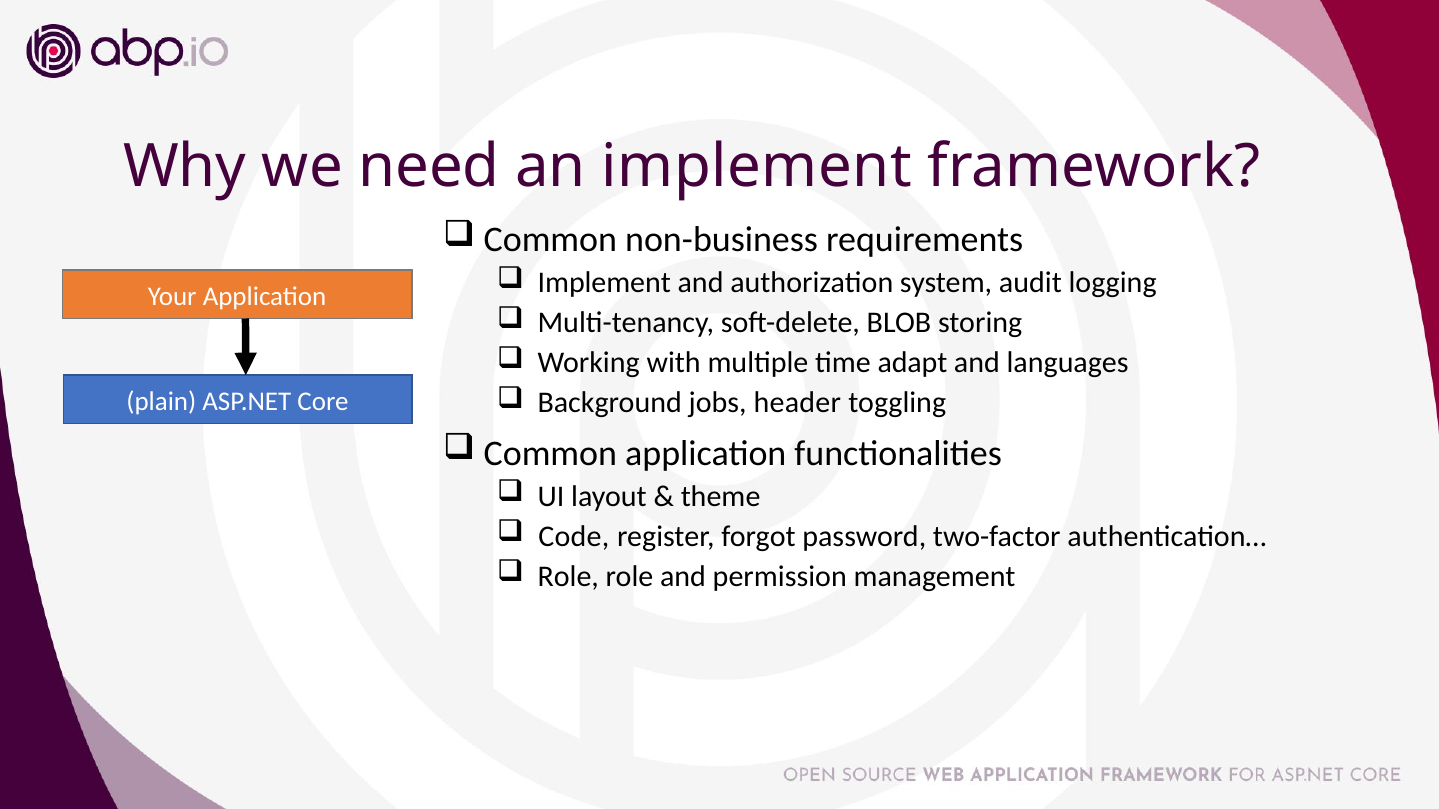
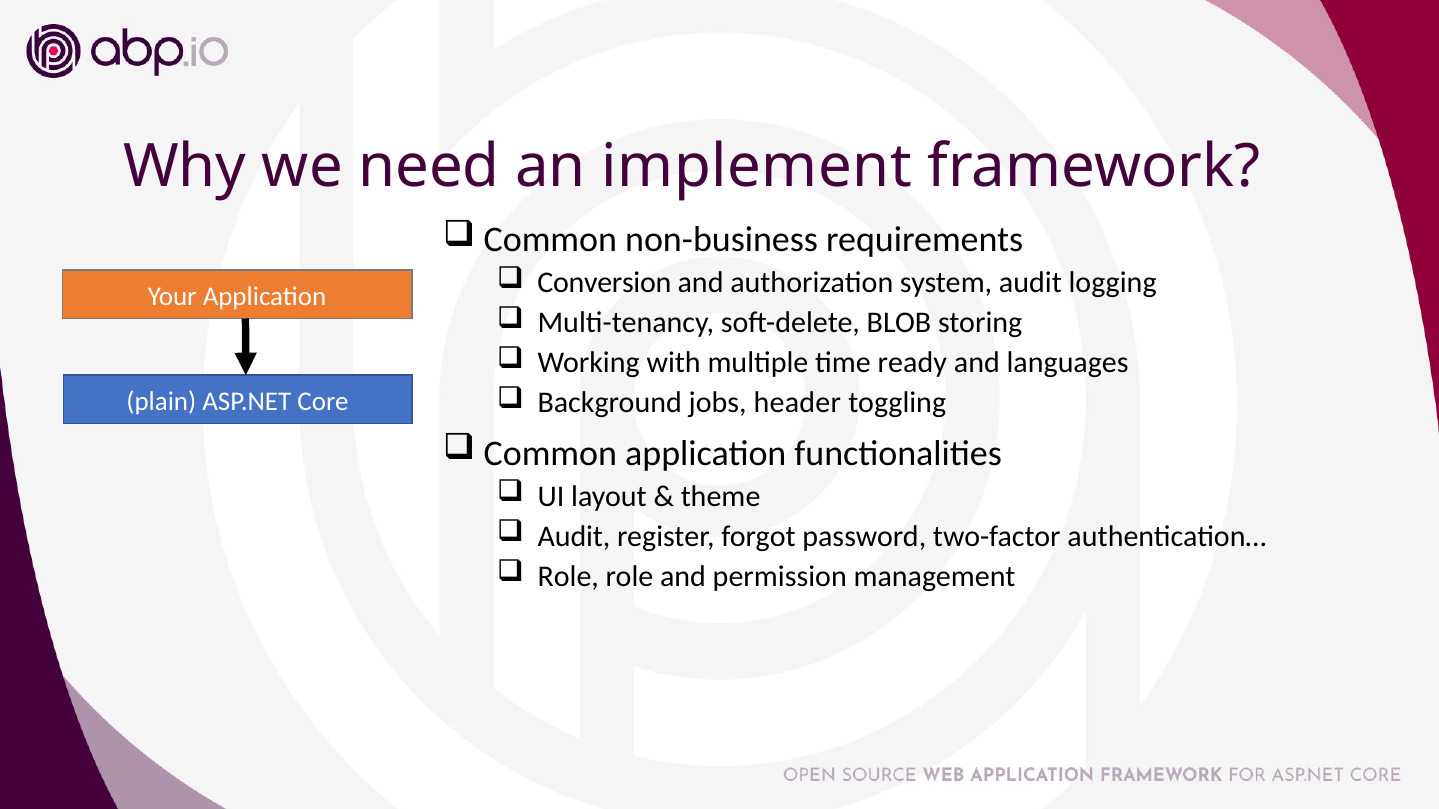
Implement at (604, 283): Implement -> Conversion
adapt: adapt -> ready
Code at (574, 537): Code -> Audit
